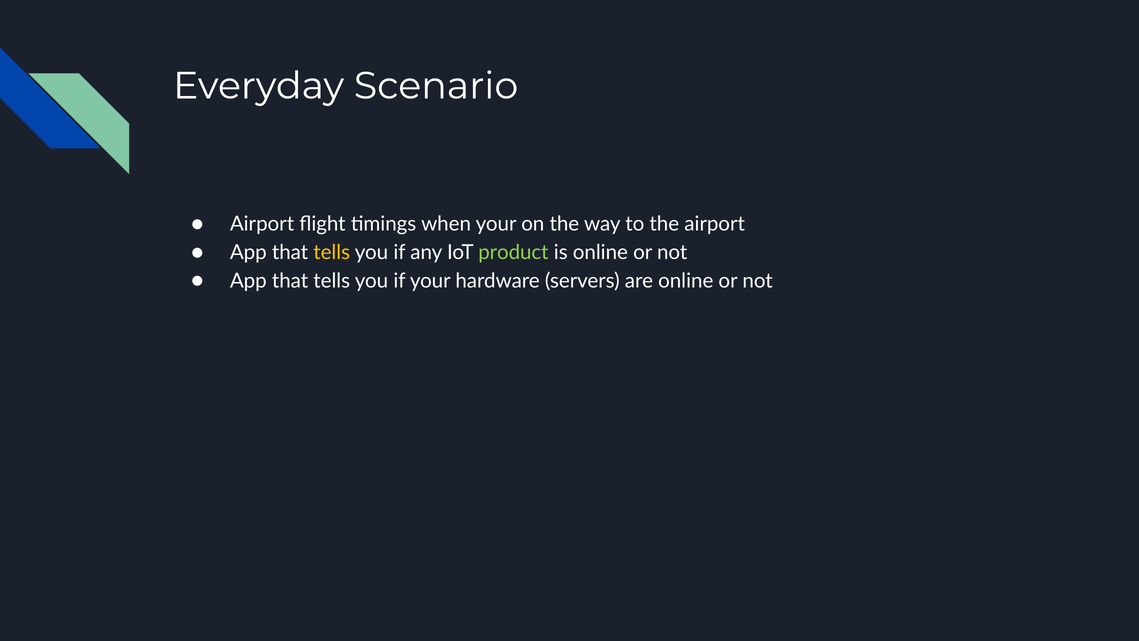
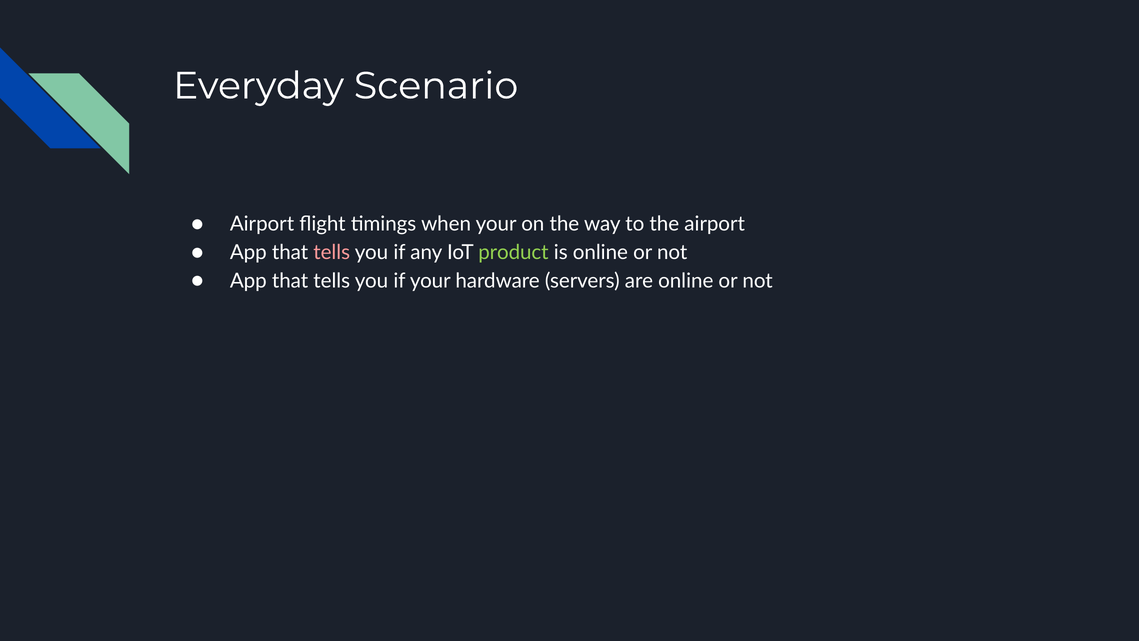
tells at (332, 252) colour: yellow -> pink
